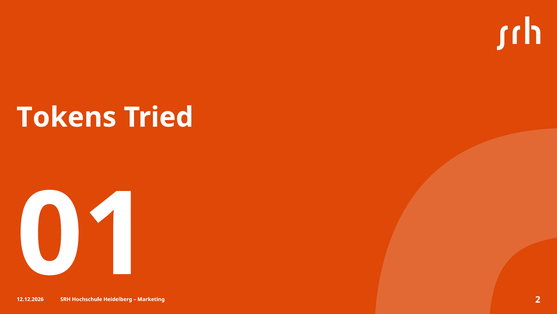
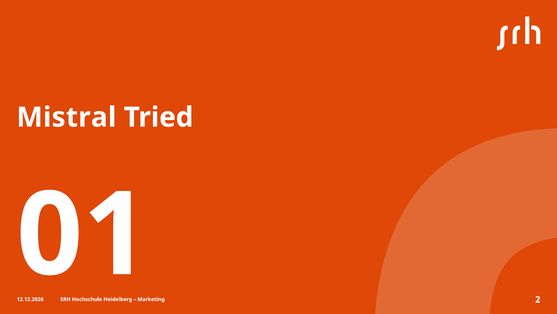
Tokens: Tokens -> Mistral
